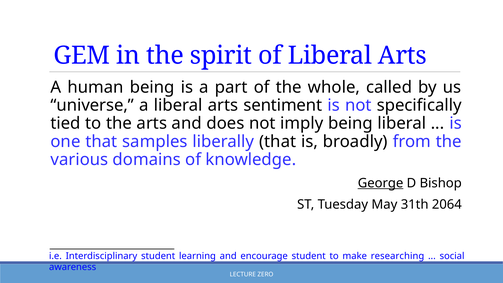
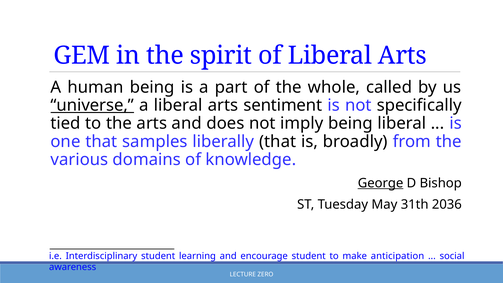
universe underline: none -> present
2064: 2064 -> 2036
researching: researching -> anticipation
